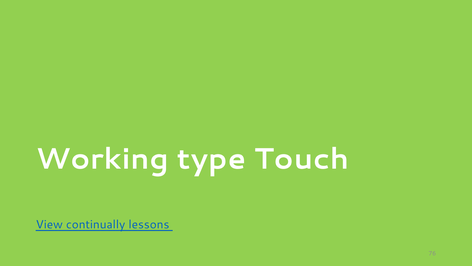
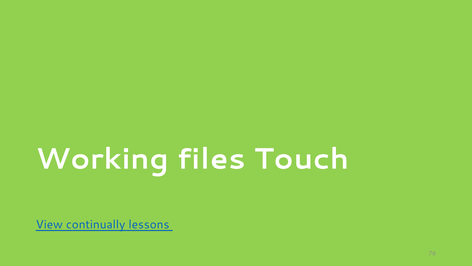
type: type -> files
